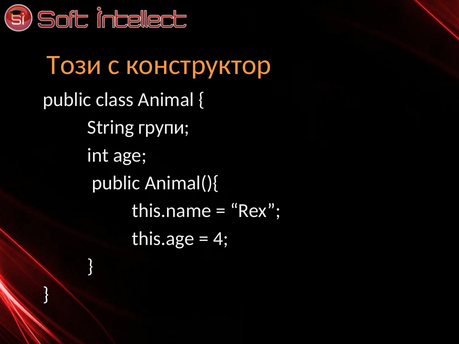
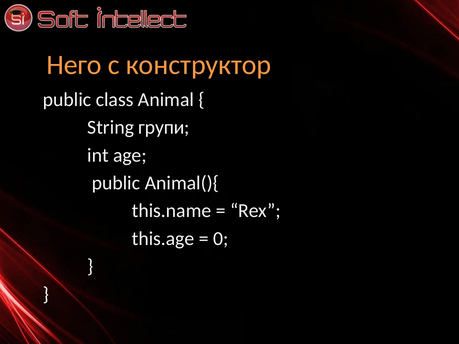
Този: Този -> Него
4: 4 -> 0
